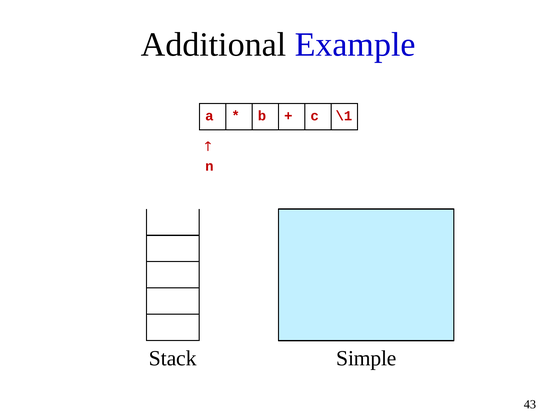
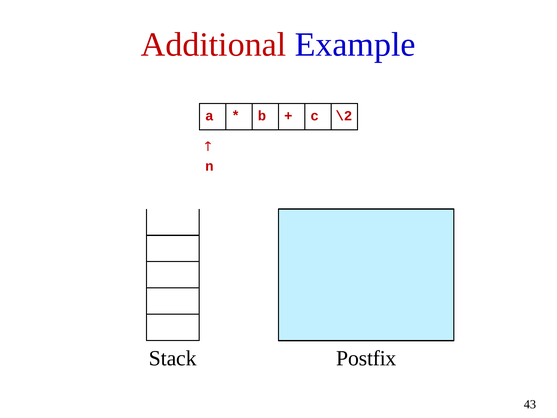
Additional colour: black -> red
\1: \1 -> \2
Simple: Simple -> Postfix
